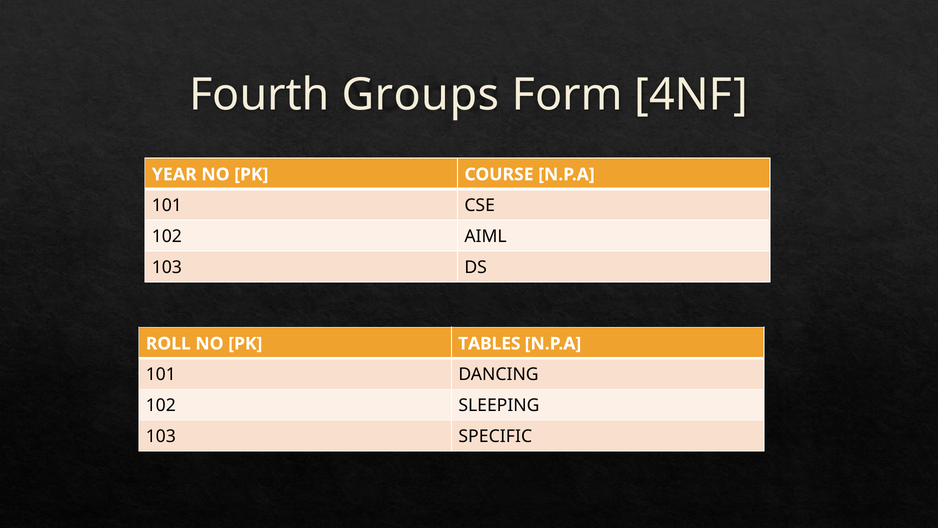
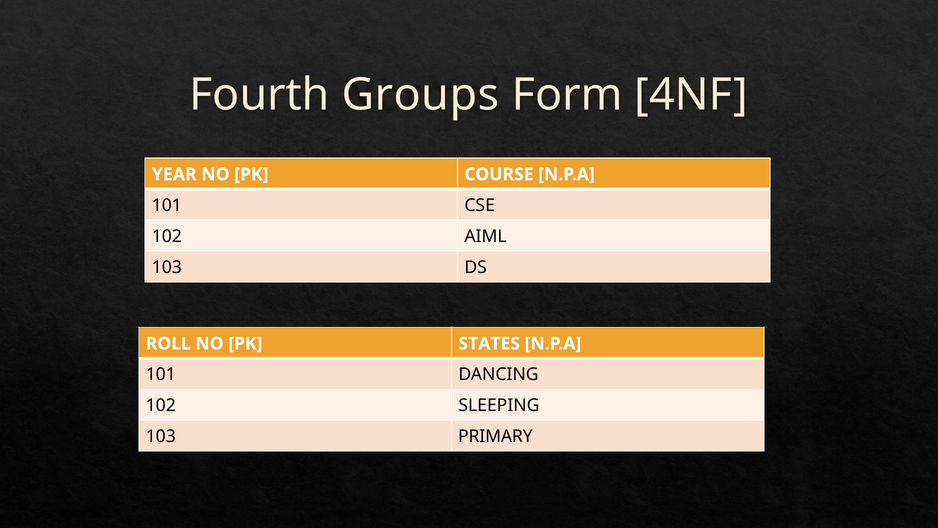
TABLES: TABLES -> STATES
SPECIFIC: SPECIFIC -> PRIMARY
